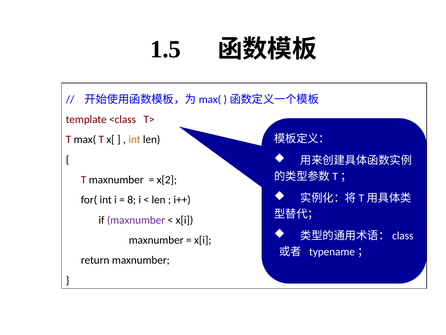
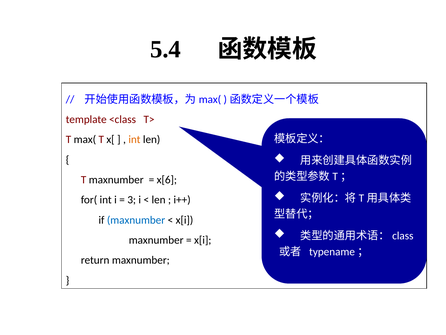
1.5: 1.5 -> 5.4
x[2: x[2 -> x[6
8: 8 -> 3
maxnumber at (136, 220) colour: purple -> blue
